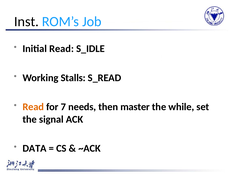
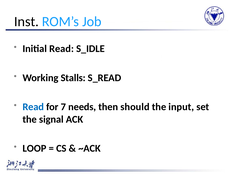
Read at (33, 106) colour: orange -> blue
master: master -> should
while: while -> input
DATA: DATA -> LOOP
